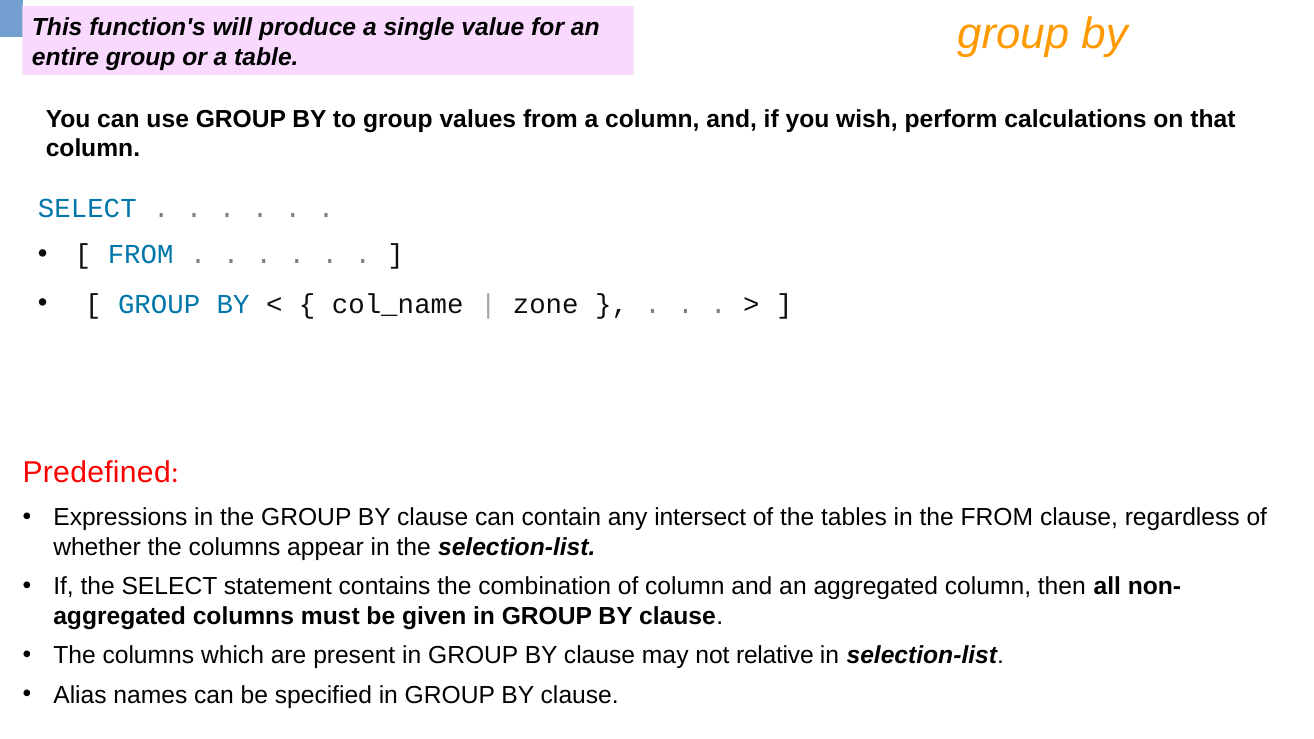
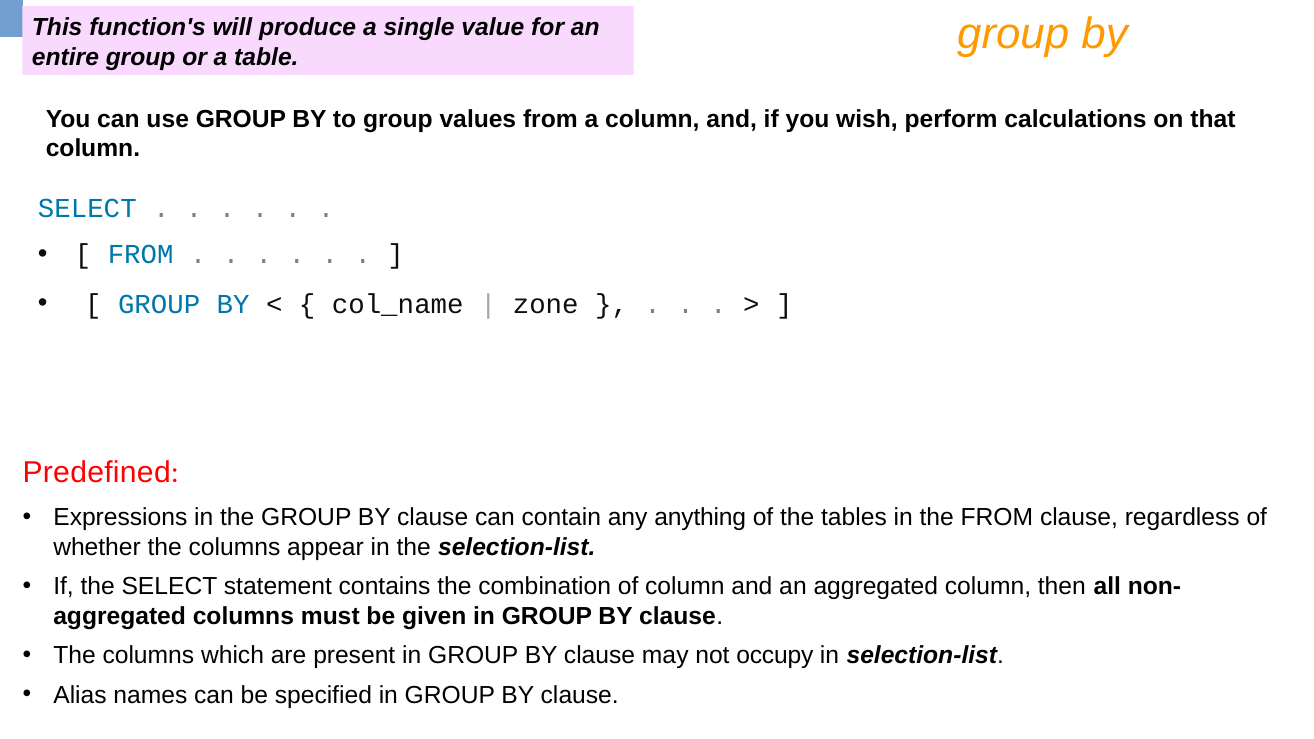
intersect: intersect -> anything
relative: relative -> occupy
